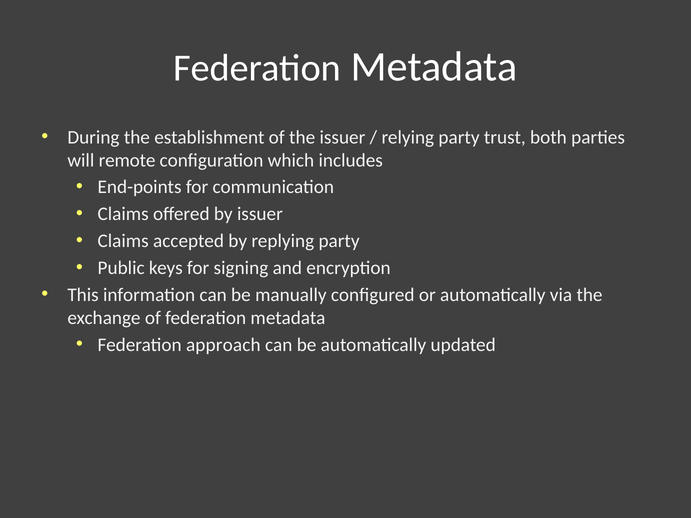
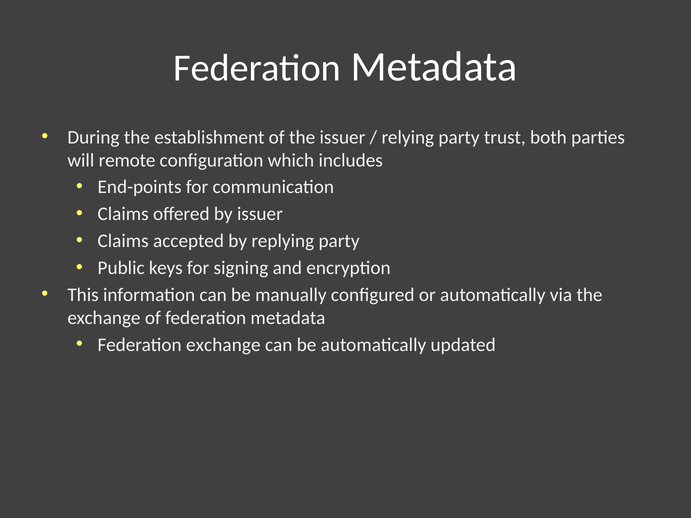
Federation approach: approach -> exchange
